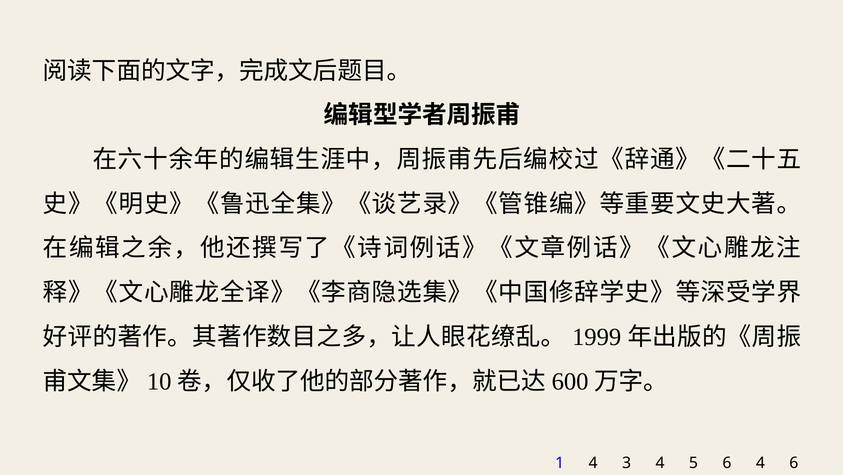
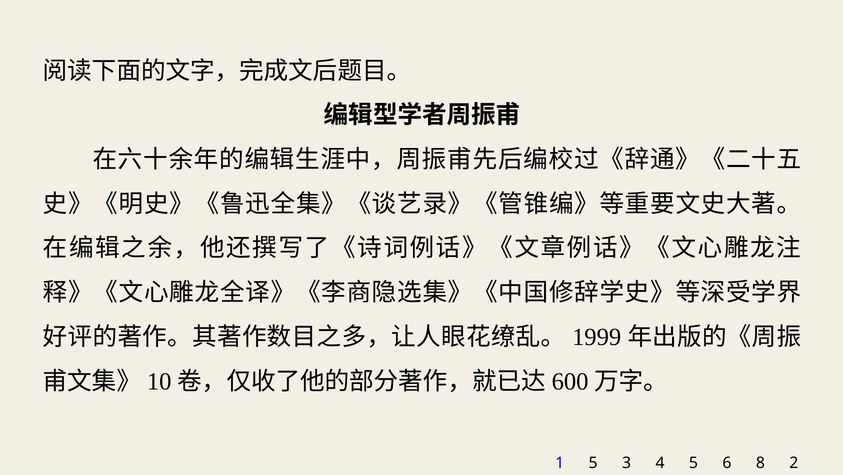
1 4: 4 -> 5
3 4: 4 -> 8
4 6: 6 -> 2
